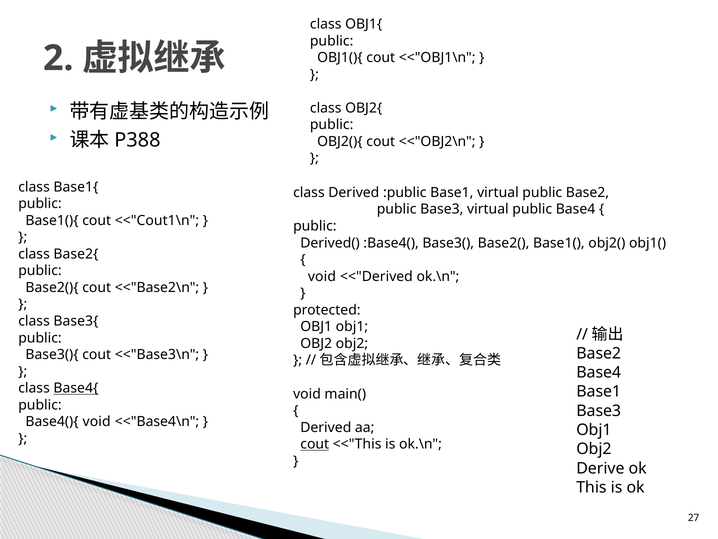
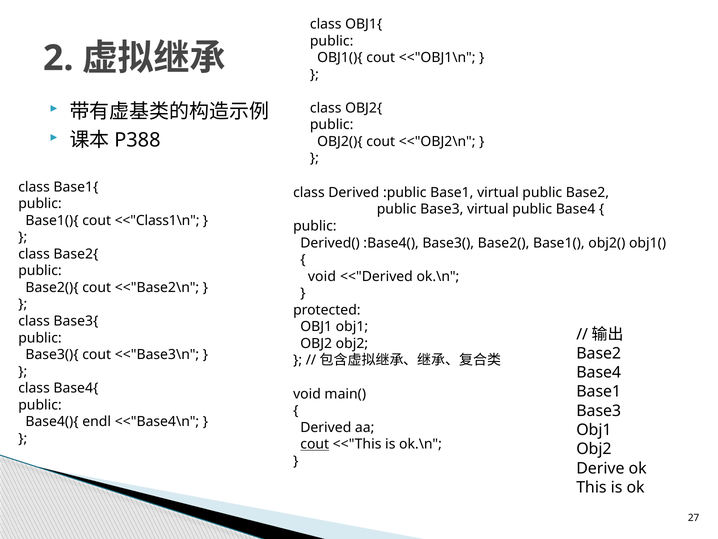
<<"Cout1\n: <<"Cout1\n -> <<"Class1\n
Base4{ underline: present -> none
Base4(){ void: void -> endl
